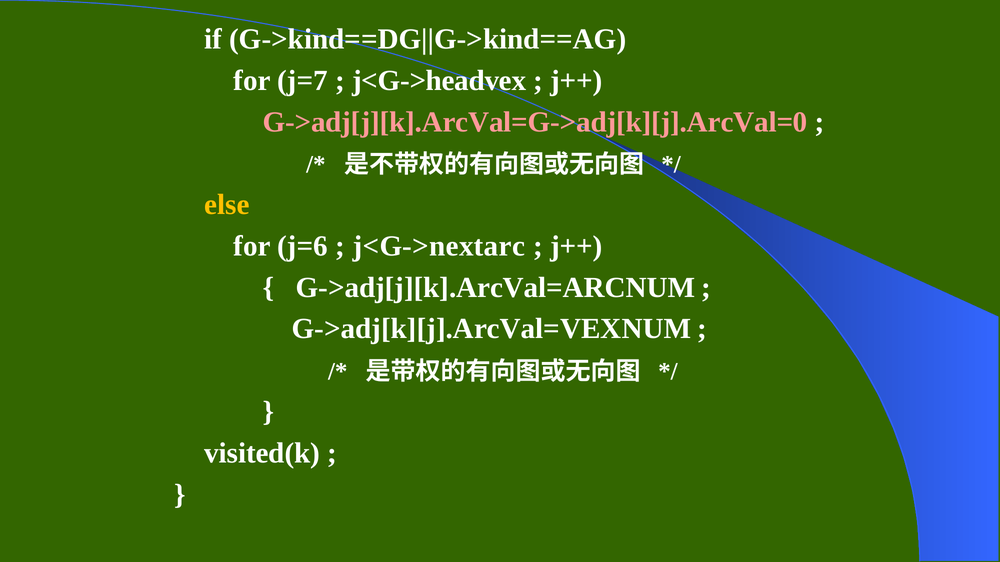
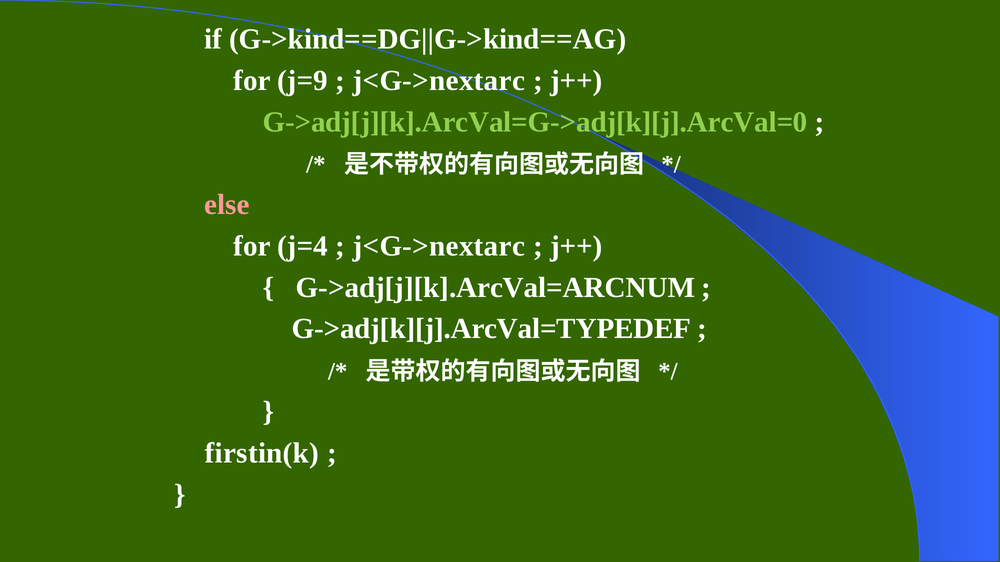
j=7: j=7 -> j=9
j<G->headvex at (439, 81): j<G->headvex -> j<G->nextarc
G->adj[j][k].ArcVal=G->adj[k][j].ArcVal=0 colour: pink -> light green
else colour: yellow -> pink
j=6: j=6 -> j=4
G->adj[k][j].ArcVal=VEXNUM: G->adj[k][j].ArcVal=VEXNUM -> G->adj[k][j].ArcVal=TYPEDEF
visited(k: visited(k -> firstin(k
